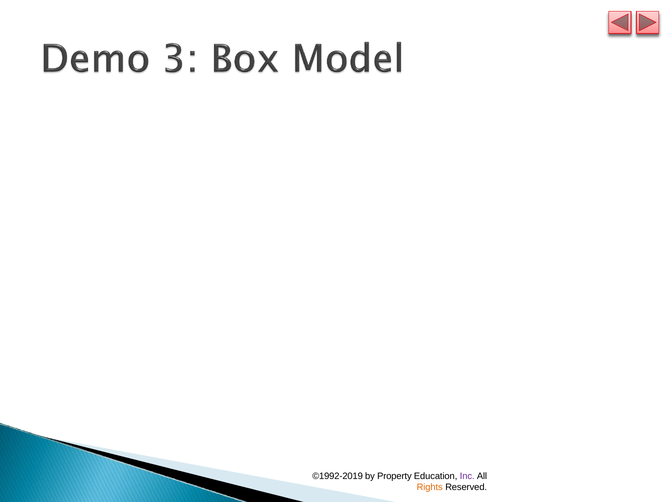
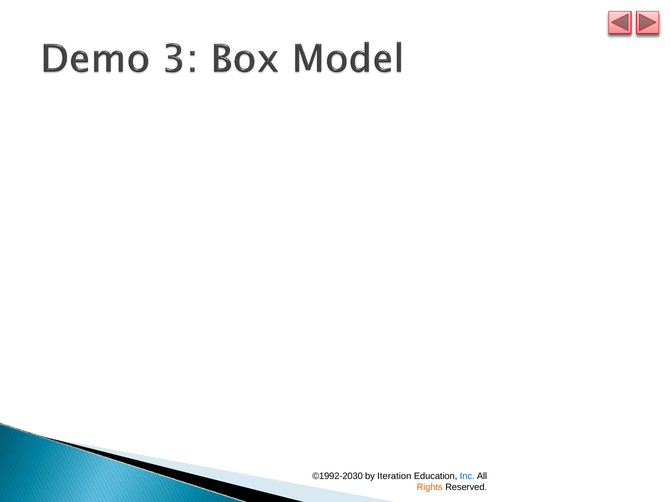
©1992-2019: ©1992-2019 -> ©1992-2030
Property: Property -> Iteration
Inc colour: purple -> blue
